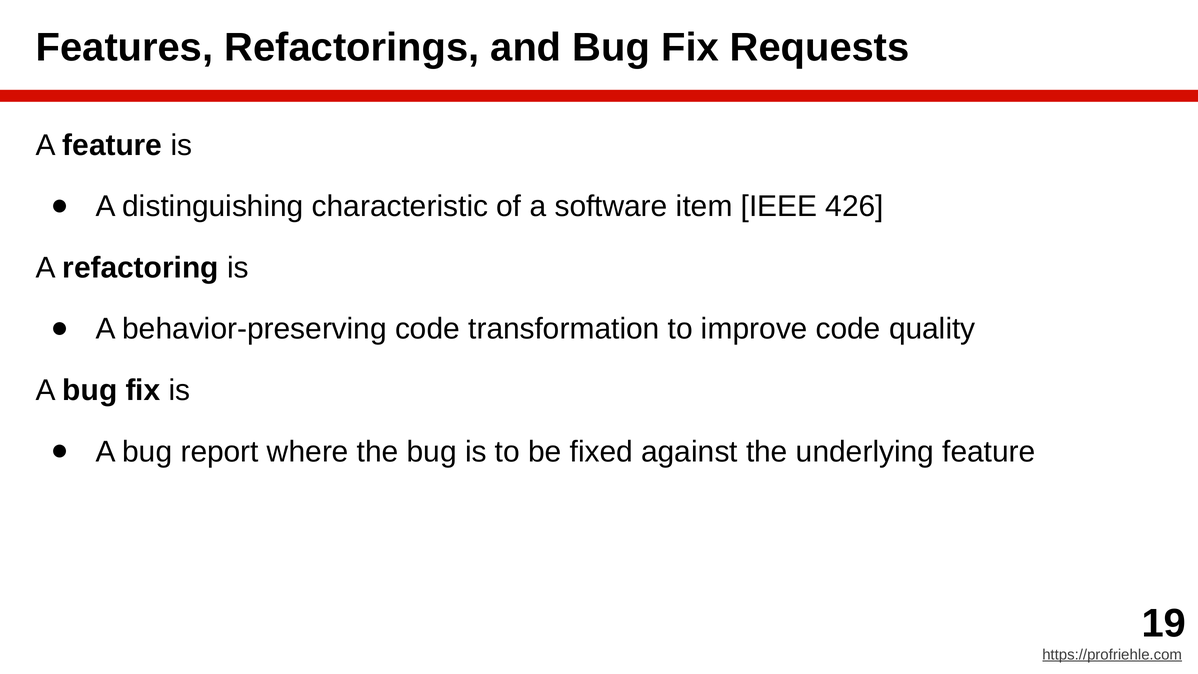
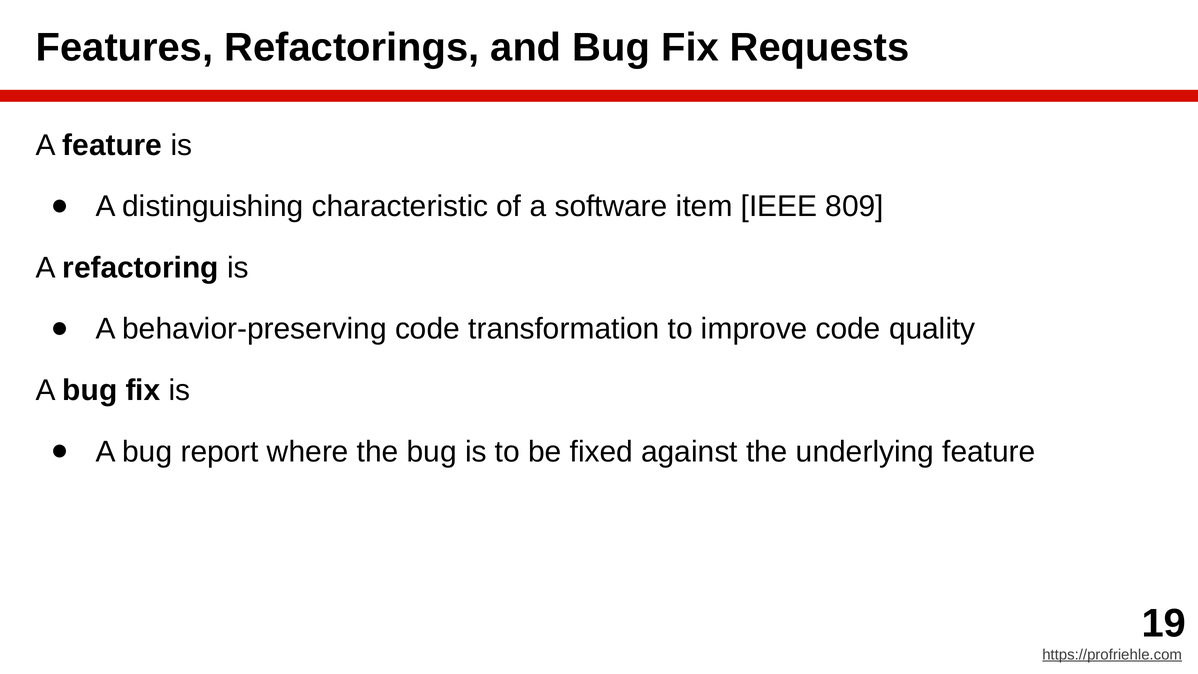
426: 426 -> 809
